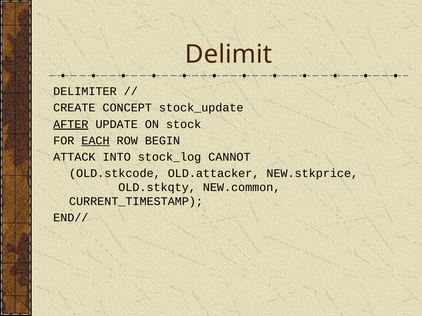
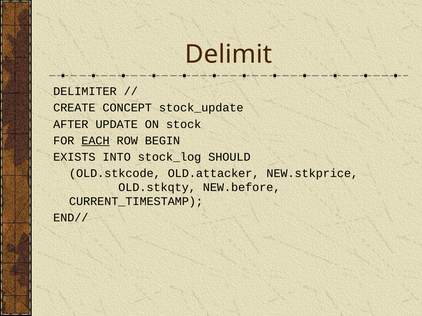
AFTER underline: present -> none
ATTACK: ATTACK -> EXISTS
CANNOT: CANNOT -> SHOULD
NEW.common: NEW.common -> NEW.before
